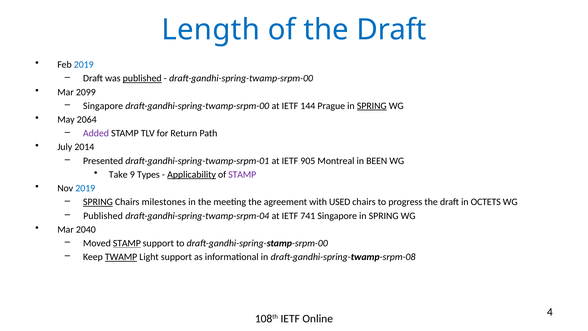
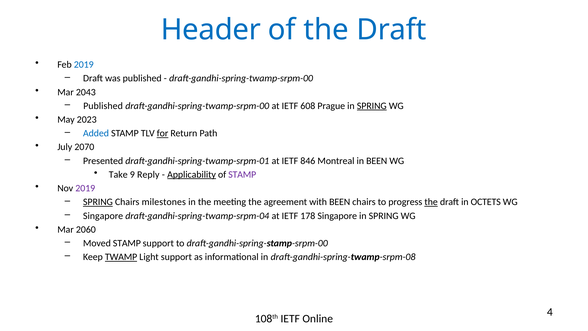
Length: Length -> Header
published at (142, 78) underline: present -> none
2099: 2099 -> 2043
Singapore at (103, 106): Singapore -> Published
144: 144 -> 608
2064: 2064 -> 2023
Added colour: purple -> blue
for underline: none -> present
2014: 2014 -> 2070
905: 905 -> 846
Types: Types -> Reply
2019 at (85, 188) colour: blue -> purple
with USED: USED -> BEEN
the at (431, 202) underline: none -> present
Published at (103, 216): Published -> Singapore
741: 741 -> 178
2040: 2040 -> 2060
STAMP at (127, 243) underline: present -> none
